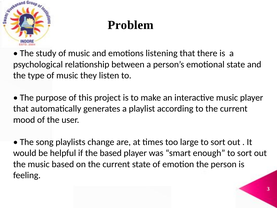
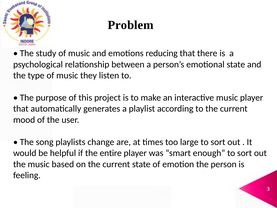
listening: listening -> reducing
the based: based -> entire
